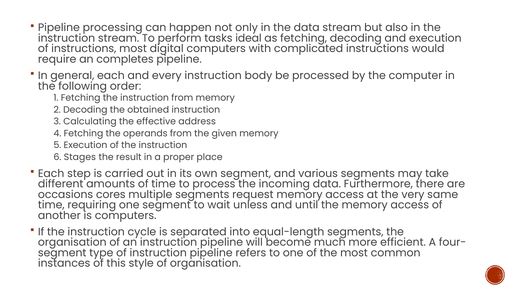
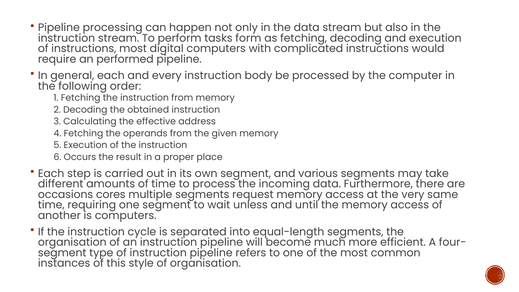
ideal: ideal -> form
completes: completes -> performed
Stages: Stages -> Occurs
